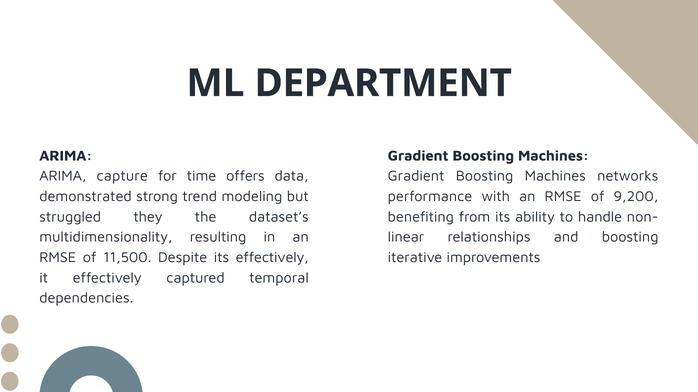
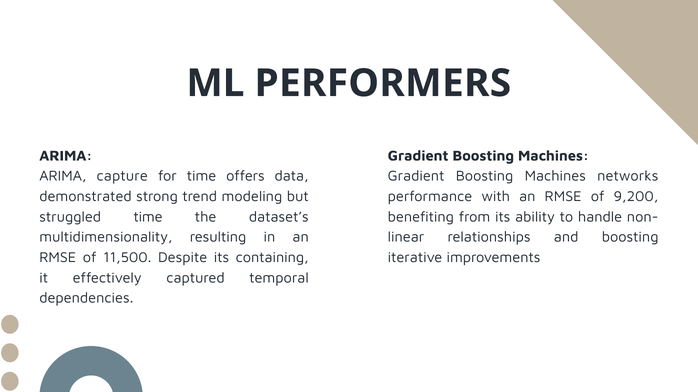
DEPARTMENT: DEPARTMENT -> PERFORMERS
struggled they: they -> time
its effectively: effectively -> containing
